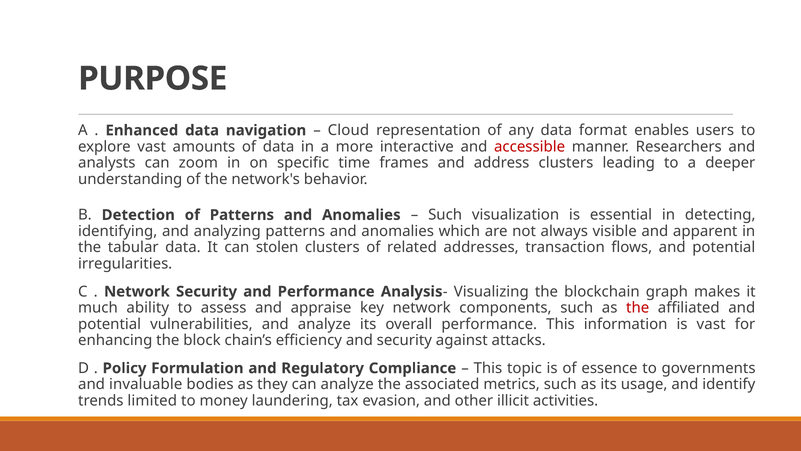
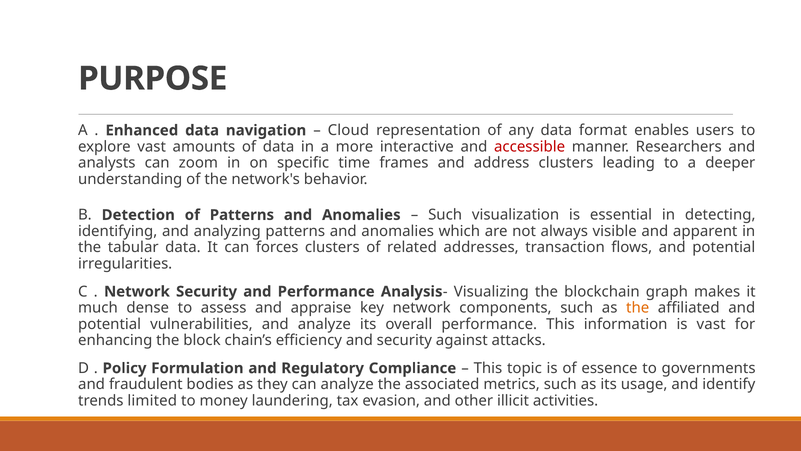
stolen: stolen -> forces
ability: ability -> dense
the at (638, 308) colour: red -> orange
invaluable: invaluable -> fraudulent
